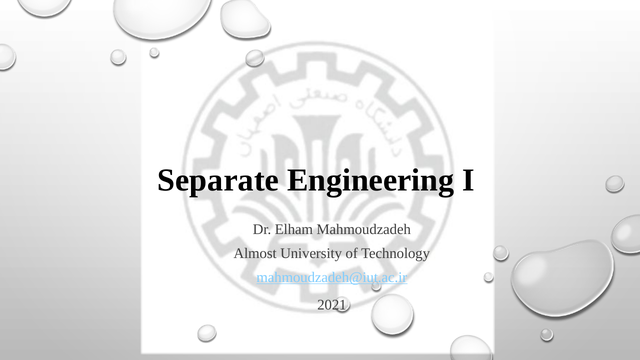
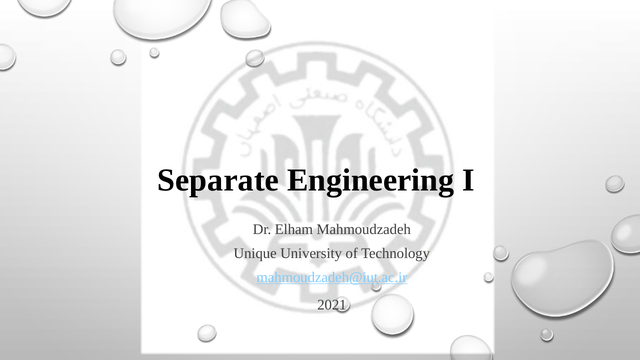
Almost: Almost -> Unique
